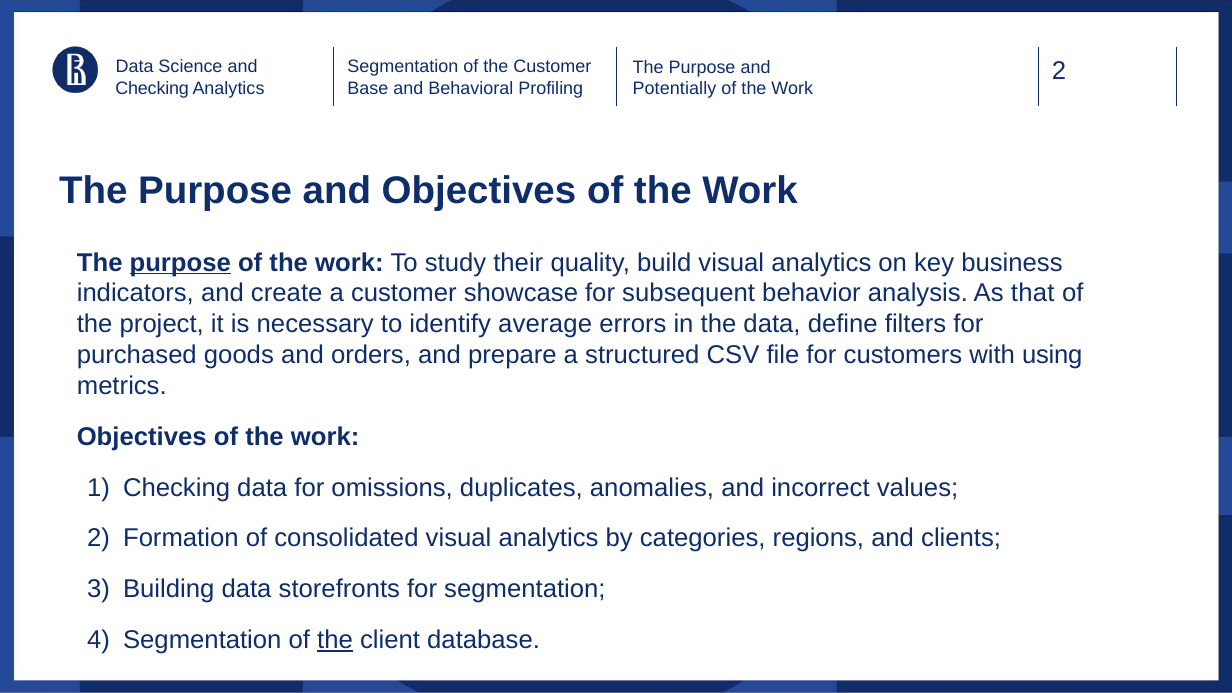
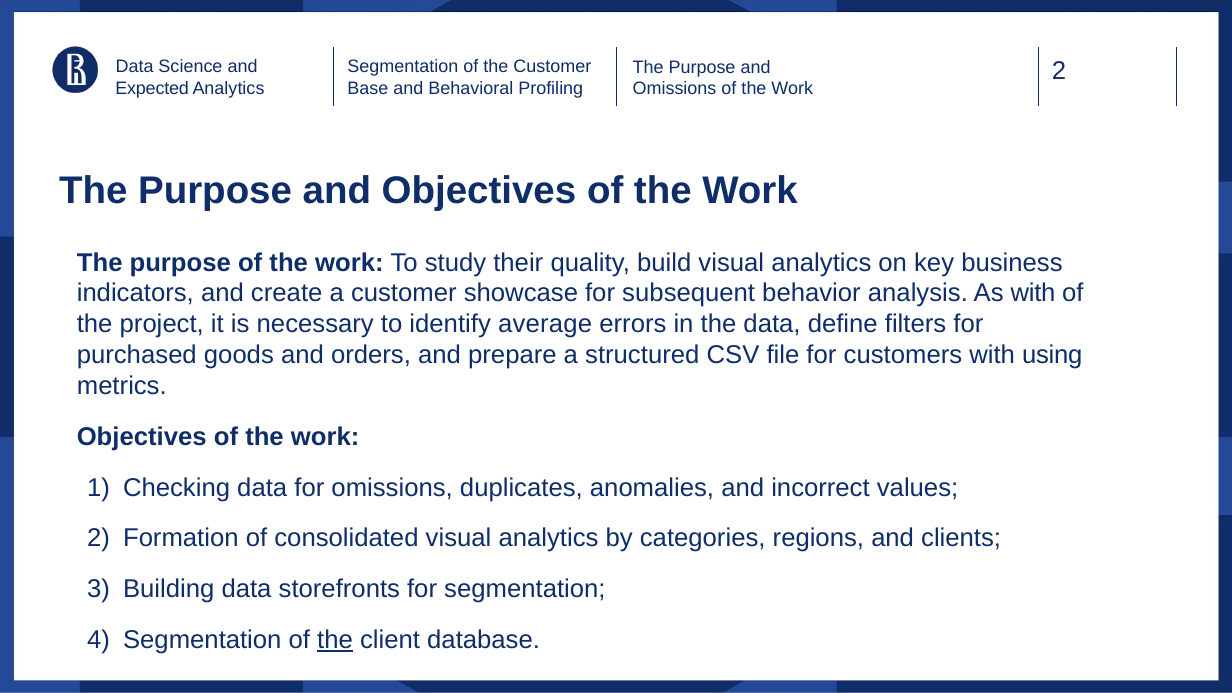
Checking at (152, 88): Checking -> Expected
Potentially at (674, 89): Potentially -> Omissions
purpose at (180, 263) underline: present -> none
As that: that -> with
